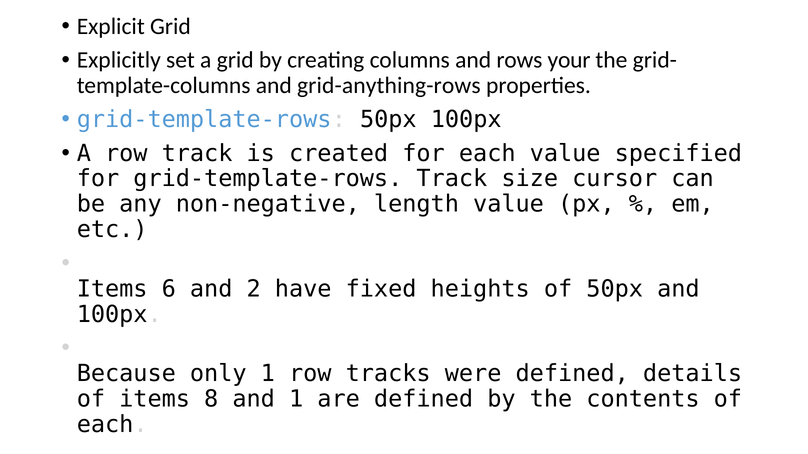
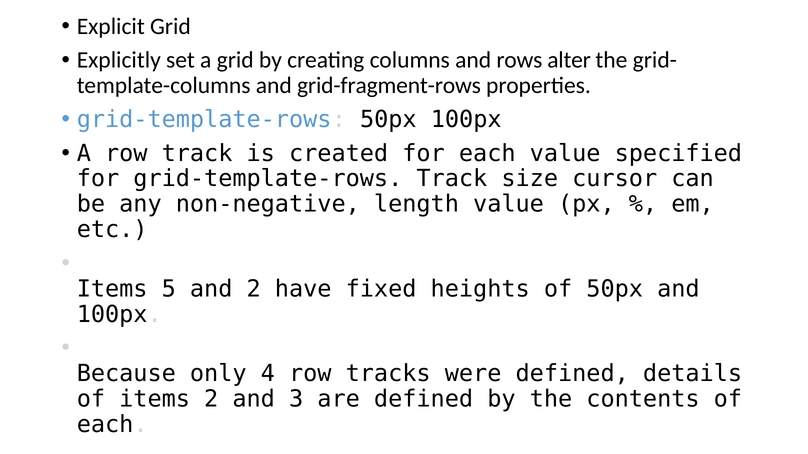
your: your -> alter
grid-anything-rows: grid-anything-rows -> grid-fragment-rows
6: 6 -> 5
only 1: 1 -> 4
items 8: 8 -> 2
and 1: 1 -> 3
